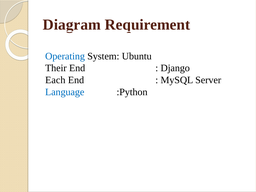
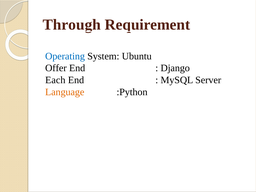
Diagram: Diagram -> Through
Their: Their -> Offer
Language colour: blue -> orange
